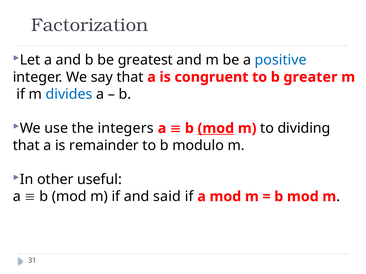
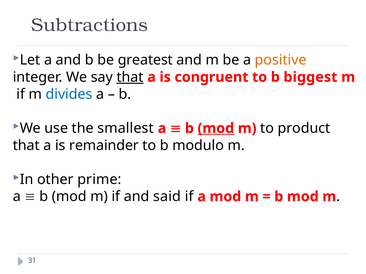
Factorization: Factorization -> Subtractions
positive colour: blue -> orange
that at (130, 77) underline: none -> present
greater: greater -> biggest
integers: integers -> smallest
dividing: dividing -> product
useful: useful -> prime
